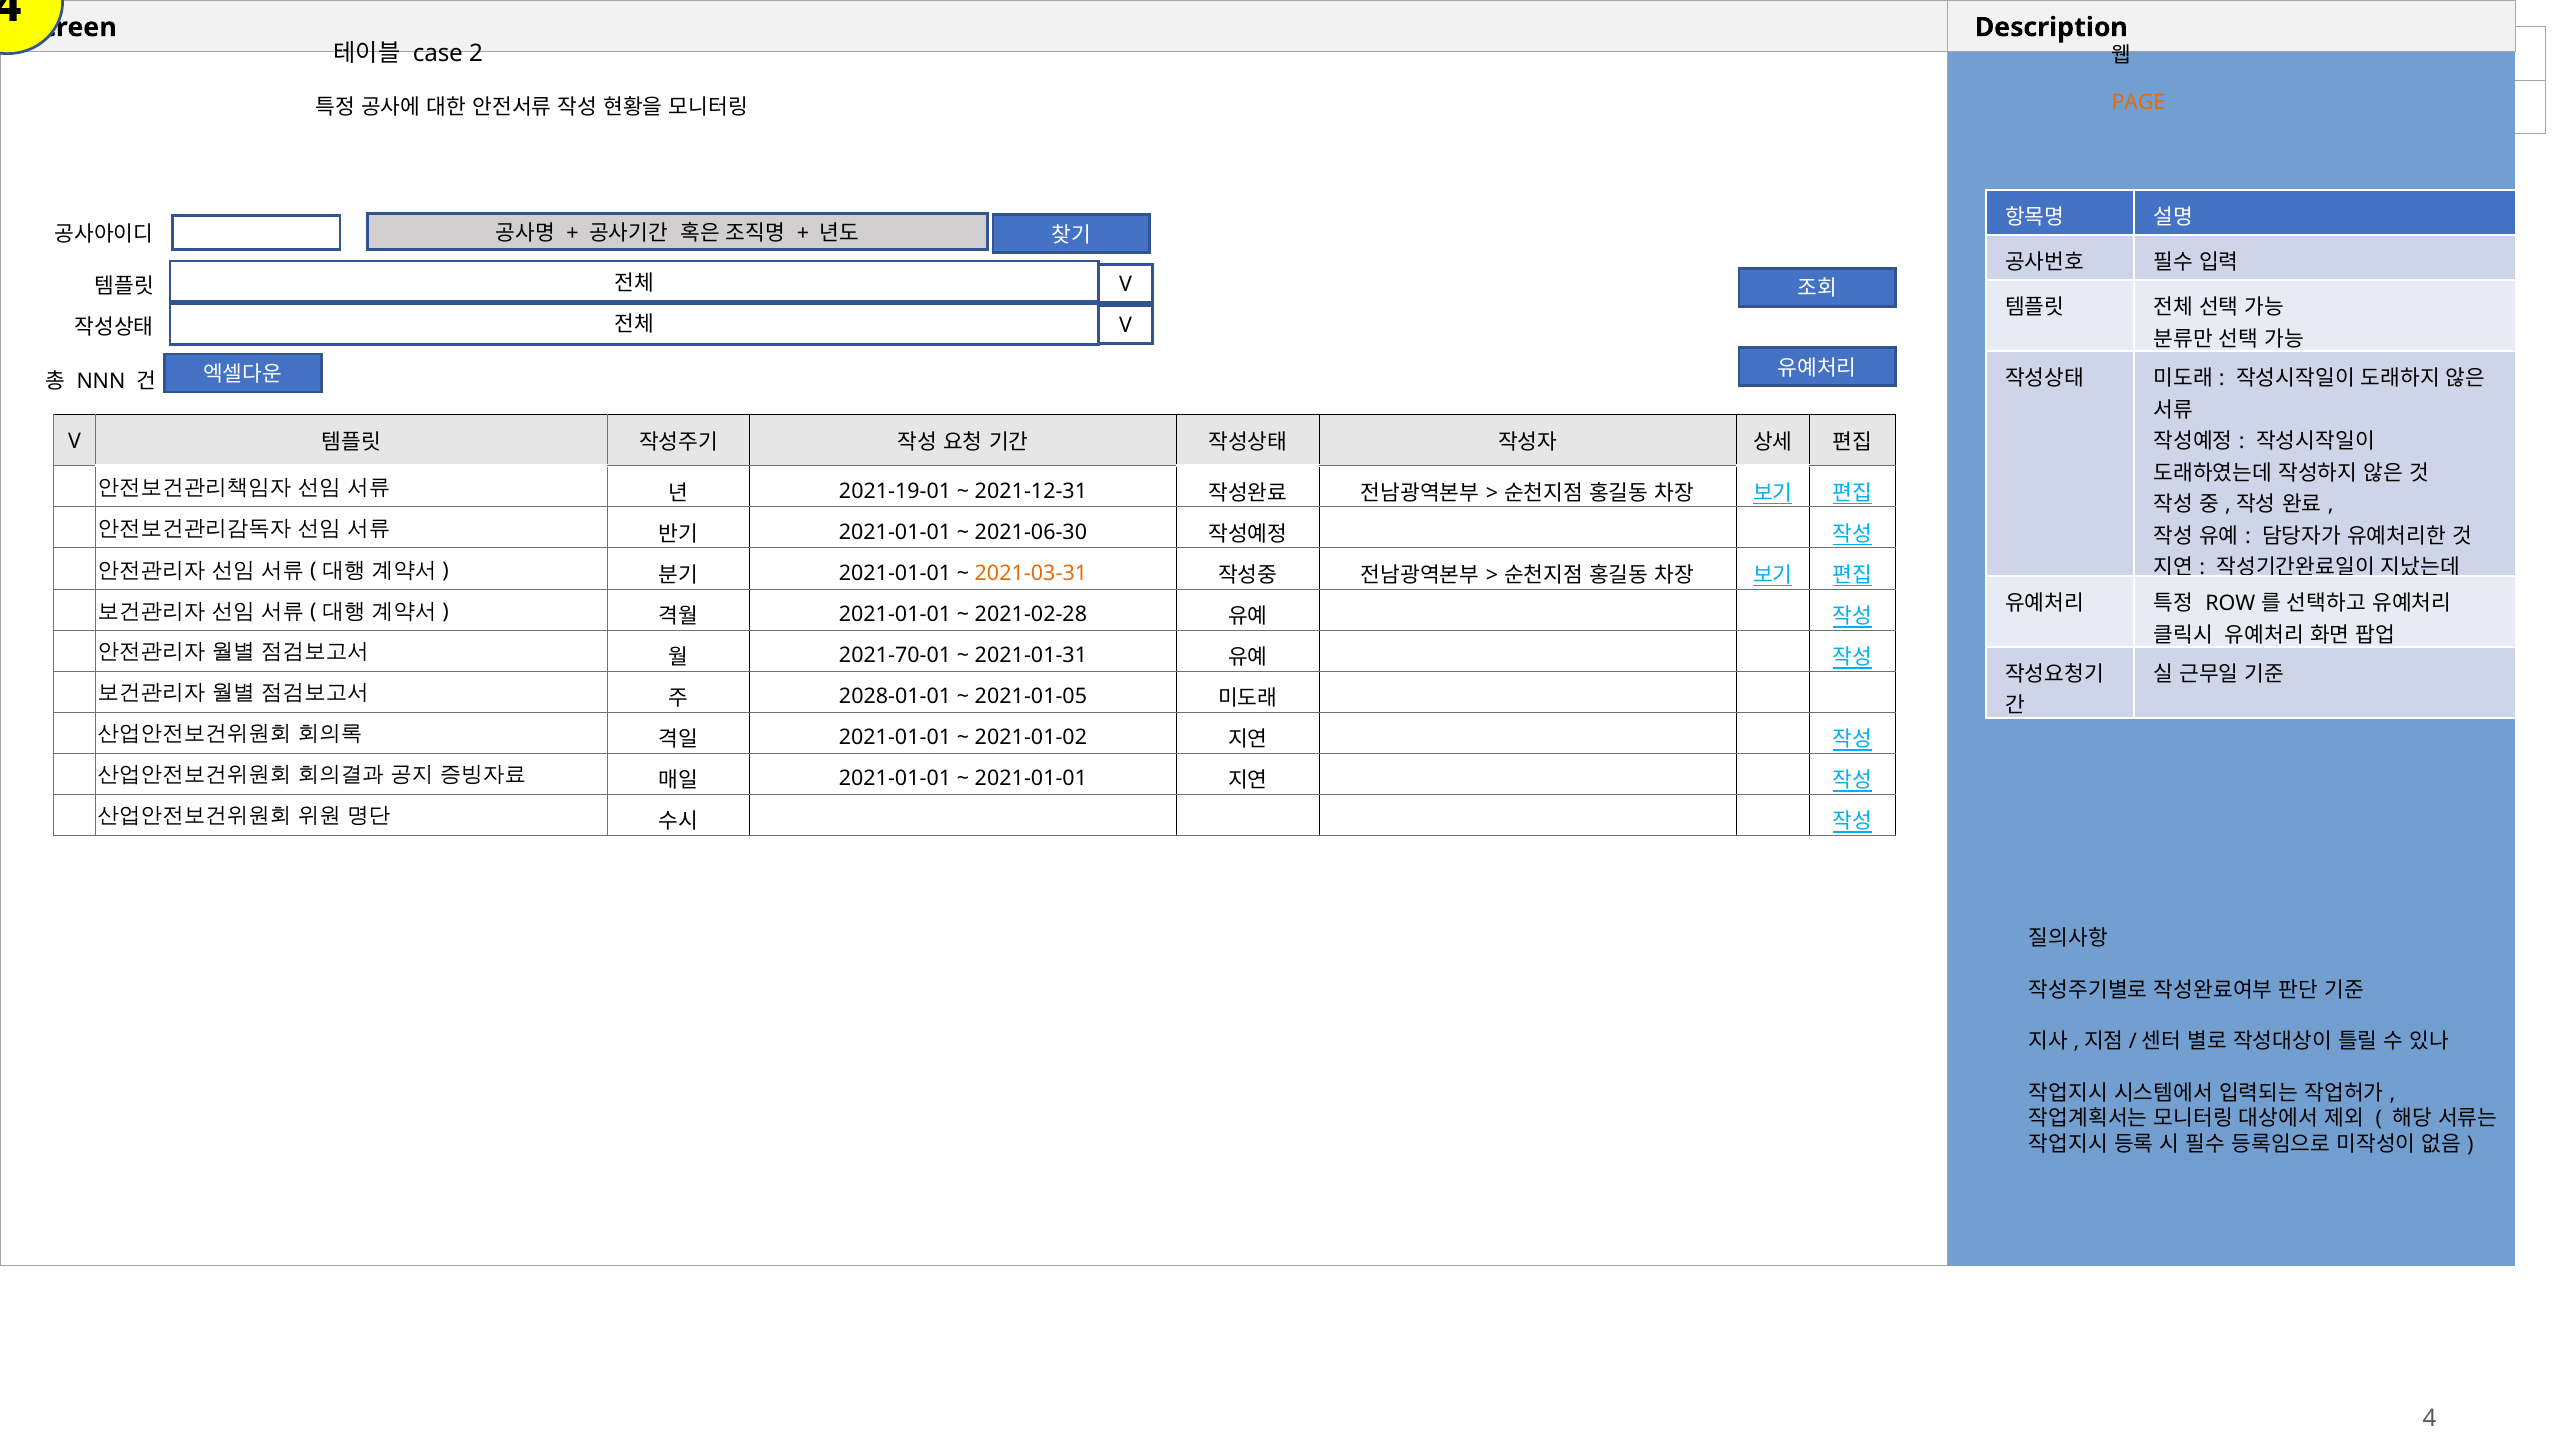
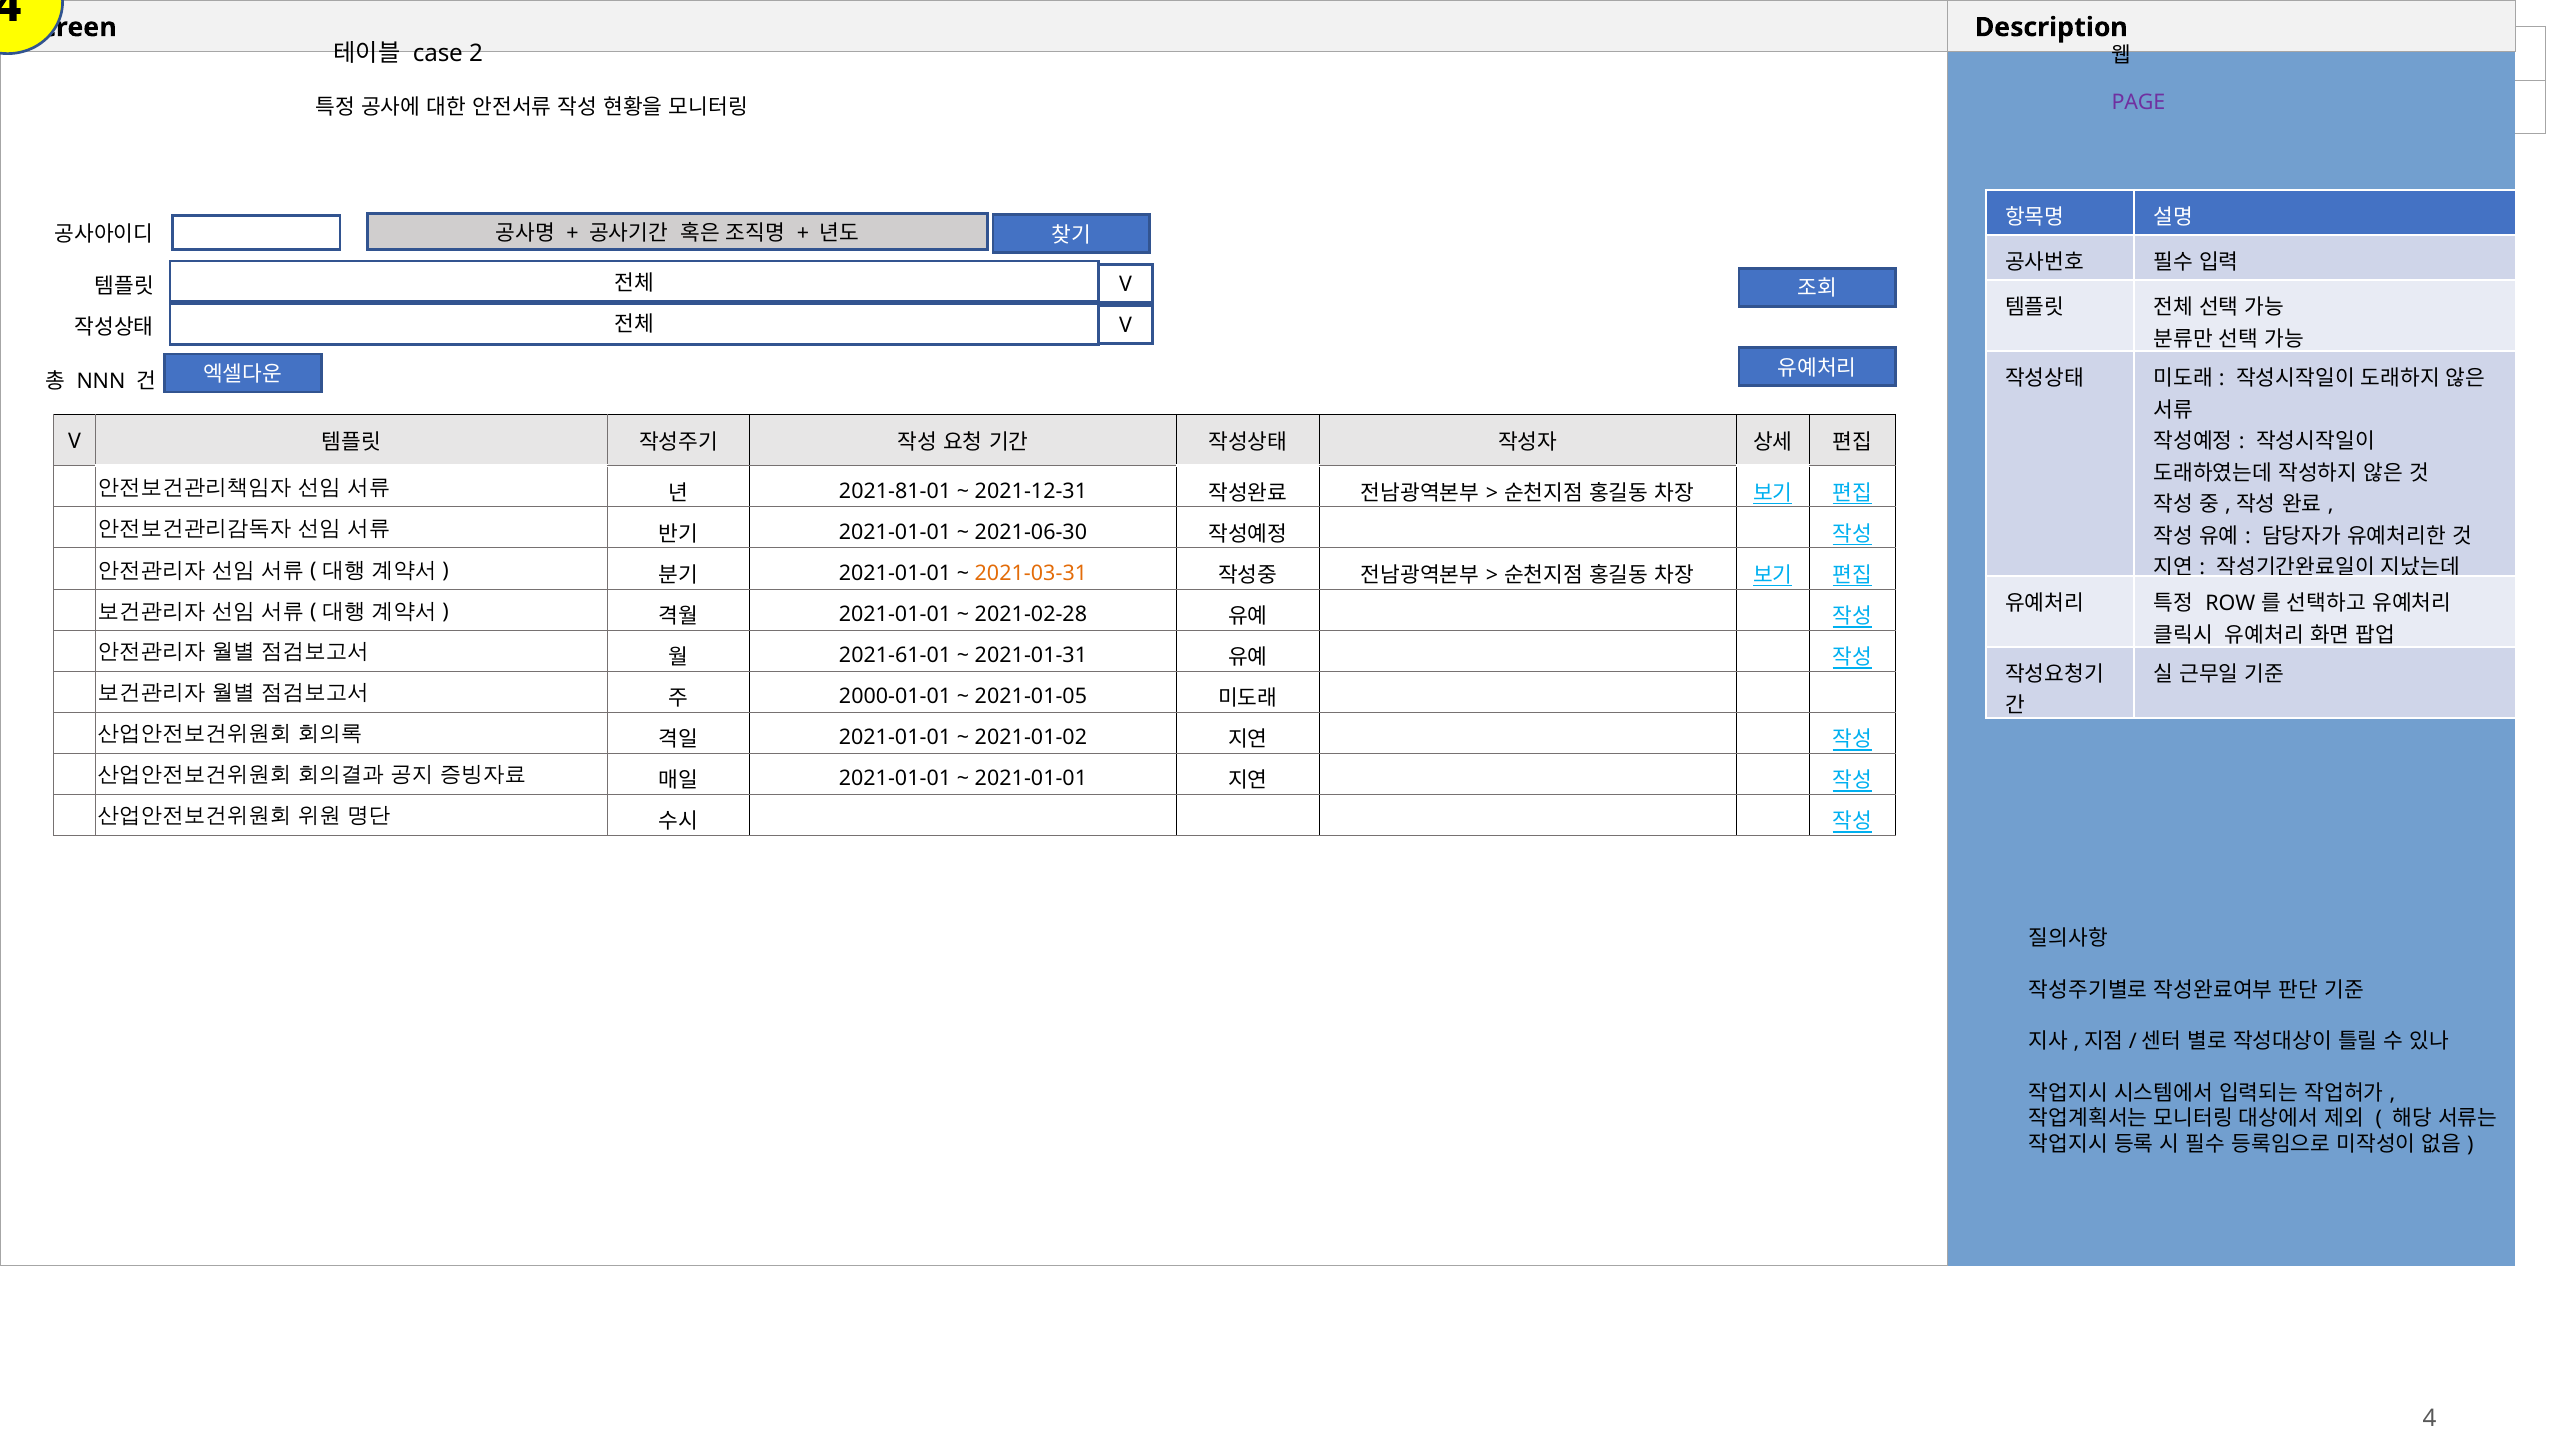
PAGE colour: orange -> purple
2021-19-01: 2021-19-01 -> 2021-81-01
2021-70-01: 2021-70-01 -> 2021-61-01
2028-01-01: 2028-01-01 -> 2000-01-01
